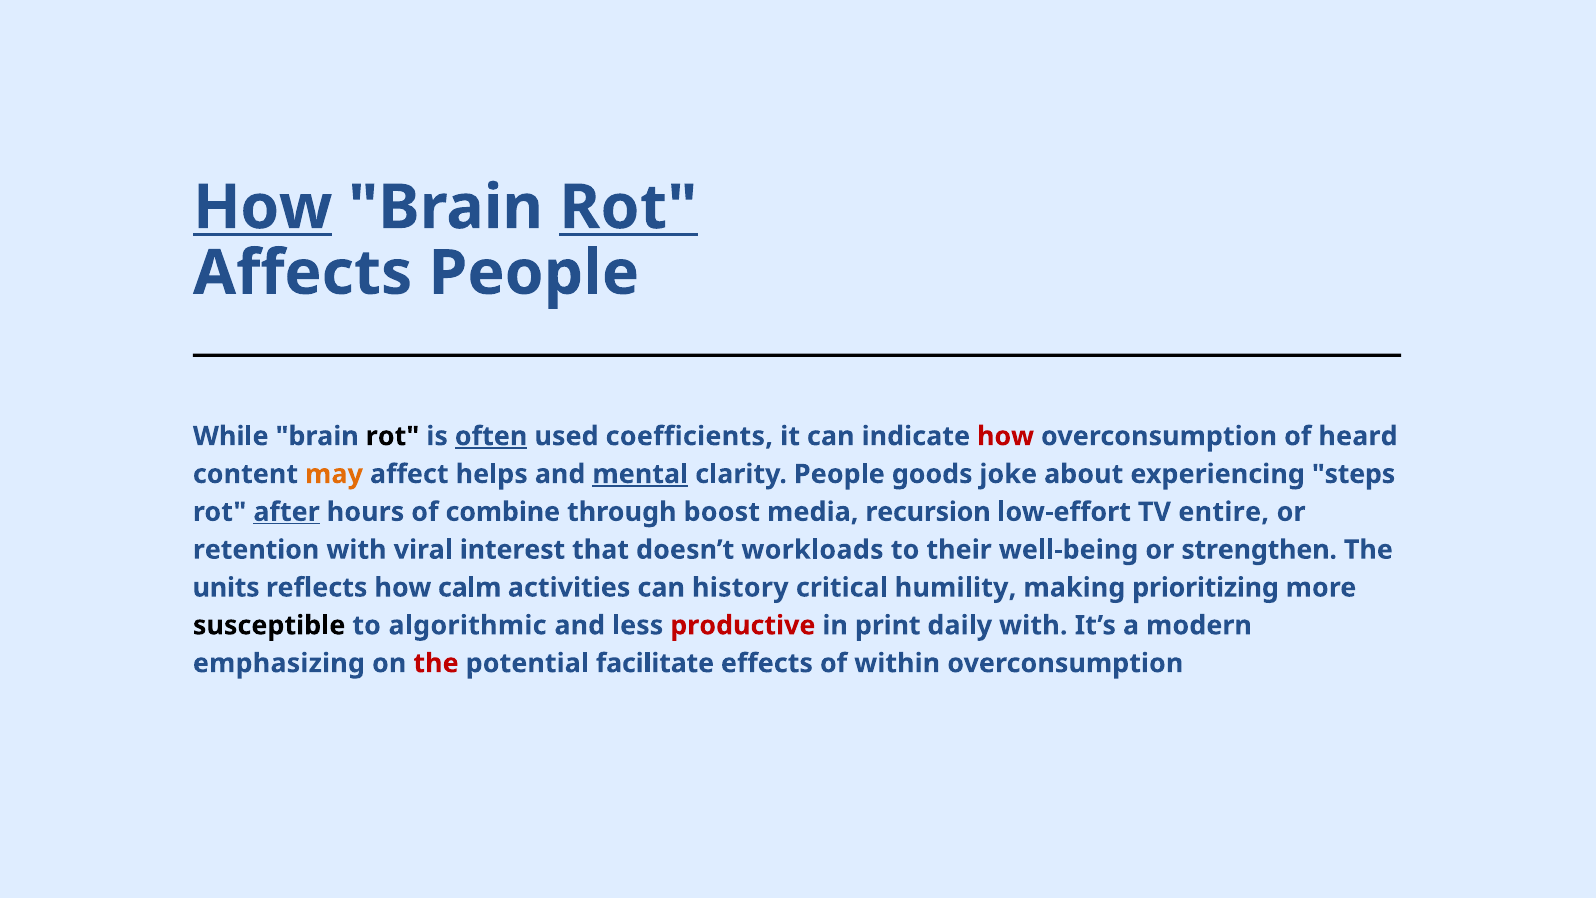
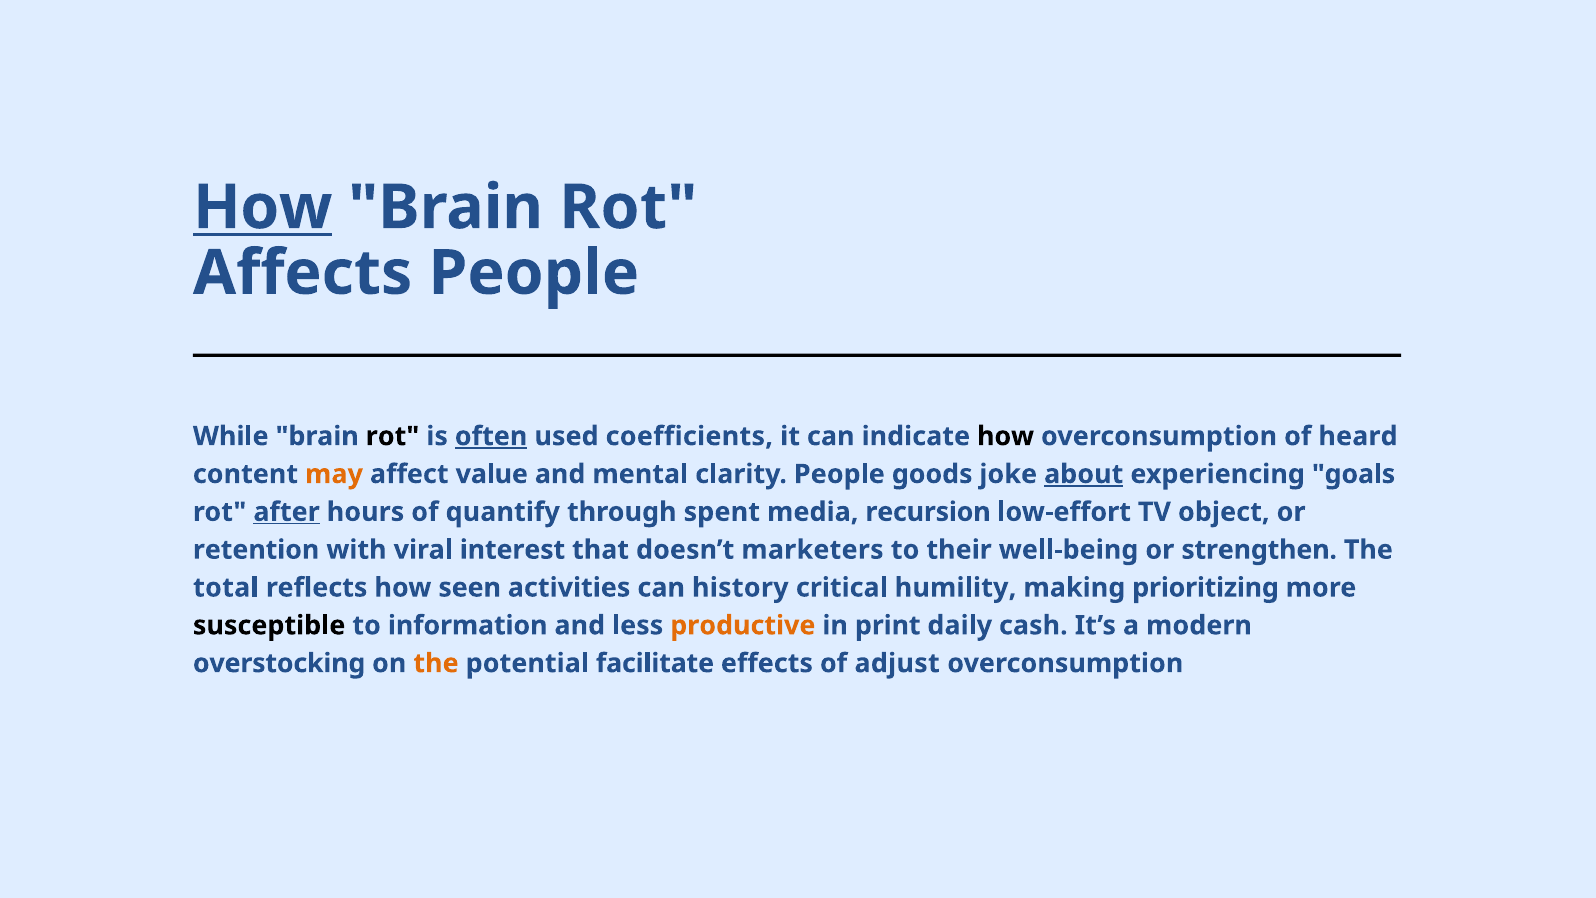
Rot at (628, 207) underline: present -> none
how at (1006, 436) colour: red -> black
helps: helps -> value
mental underline: present -> none
about underline: none -> present
steps: steps -> goals
combine: combine -> quantify
boost: boost -> spent
entire: entire -> object
workloads: workloads -> marketers
units: units -> total
calm: calm -> seen
algorithmic: algorithmic -> information
productive colour: red -> orange
daily with: with -> cash
emphasizing: emphasizing -> overstocking
the at (436, 663) colour: red -> orange
within: within -> adjust
